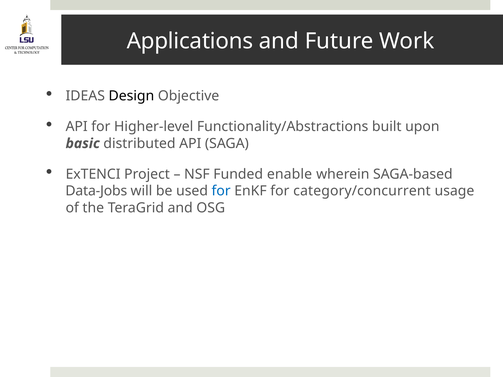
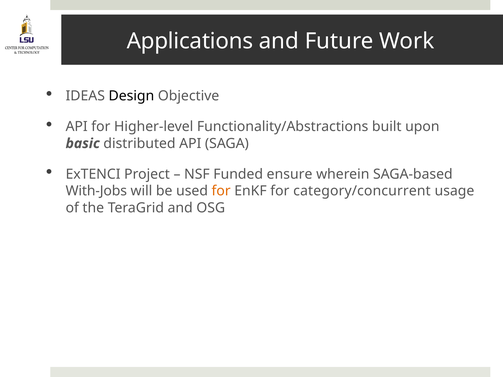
enable: enable -> ensure
Data-Jobs: Data-Jobs -> With-Jobs
for at (221, 191) colour: blue -> orange
